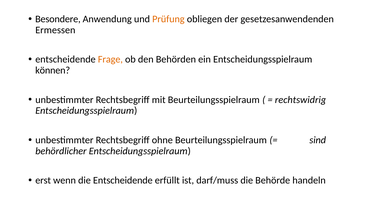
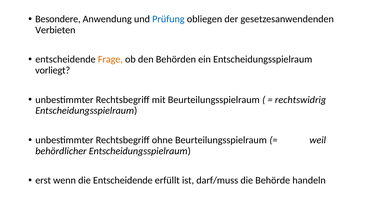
Prüfung colour: orange -> blue
Ermessen: Ermessen -> Verbieten
können: können -> vorliegt
sind: sind -> weil
